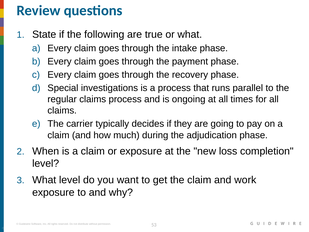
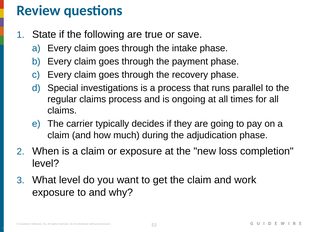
or what: what -> save
